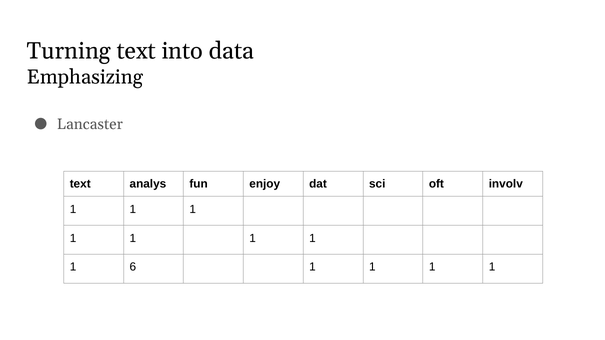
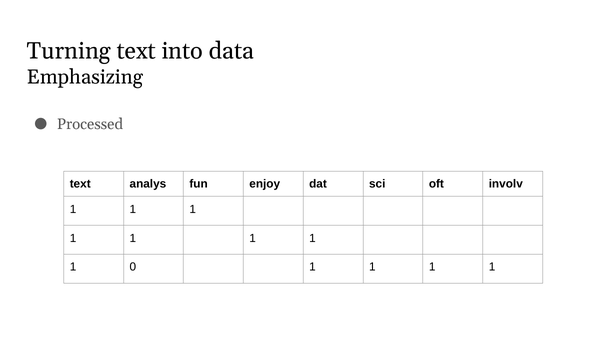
Lancaster: Lancaster -> Processed
6: 6 -> 0
